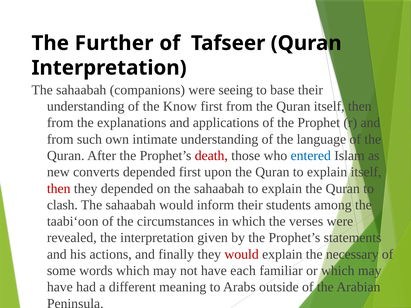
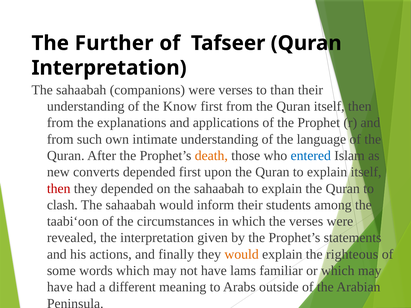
were seeing: seeing -> verses
base: base -> than
death colour: red -> orange
would at (242, 254) colour: red -> orange
necessary: necessary -> righteous
each: each -> lams
